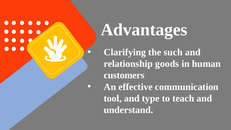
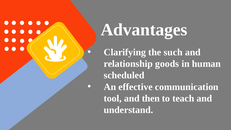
customers: customers -> scheduled
type: type -> then
